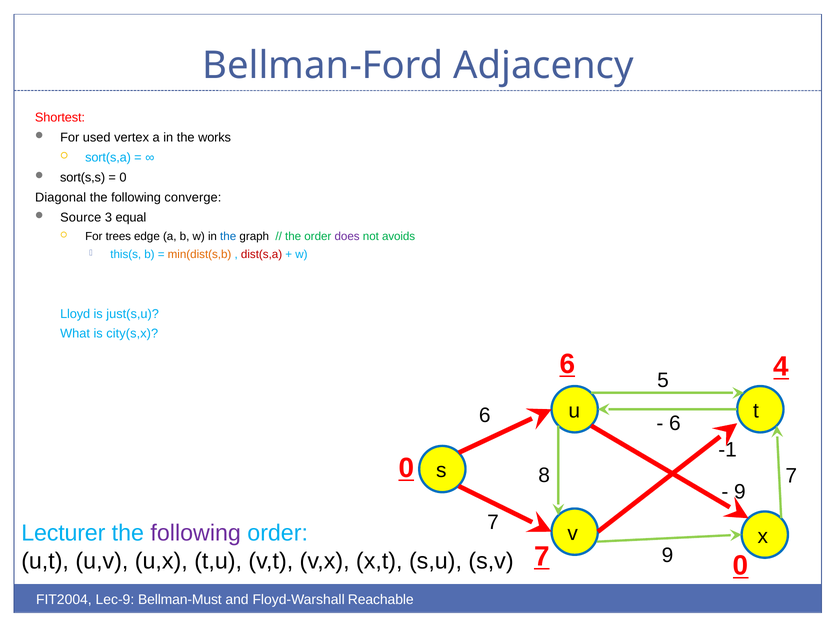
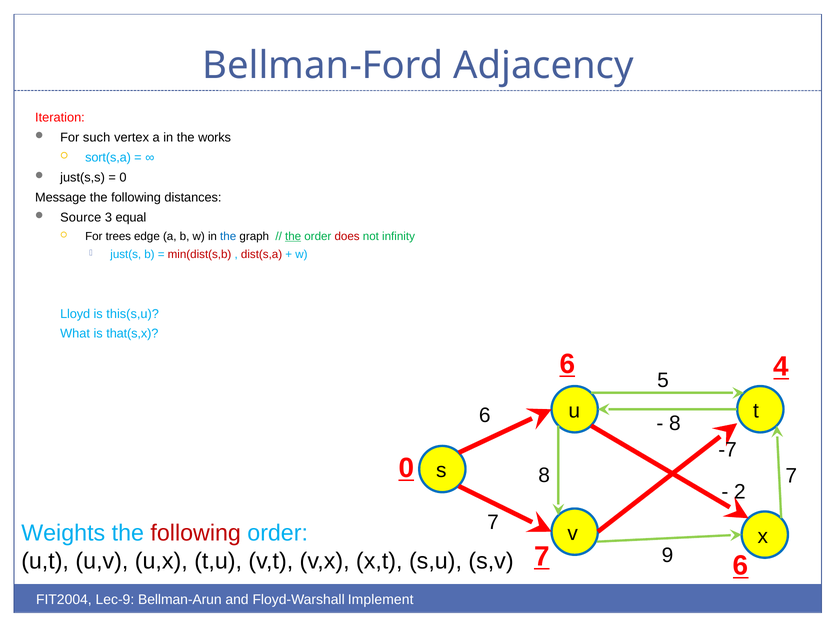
Shortest: Shortest -> Iteration
used: used -> such
sort(s,s: sort(s,s -> just(s,s
Diagonal: Diagonal -> Message
converge: converge -> distances
the at (293, 236) underline: none -> present
does colour: purple -> red
avoids: avoids -> infinity
this(s: this(s -> just(s
min(dist(s,b colour: orange -> red
just(s,u: just(s,u -> this(s,u
city(s,x: city(s,x -> that(s,x
6 at (675, 423): 6 -> 8
-1: -1 -> -7
9 at (740, 492): 9 -> 2
Lecturer: Lecturer -> Weights
following at (196, 533) colour: purple -> red
7 0: 0 -> 6
Bellman-Must: Bellman-Must -> Bellman-Arun
Reachable: Reachable -> Implement
